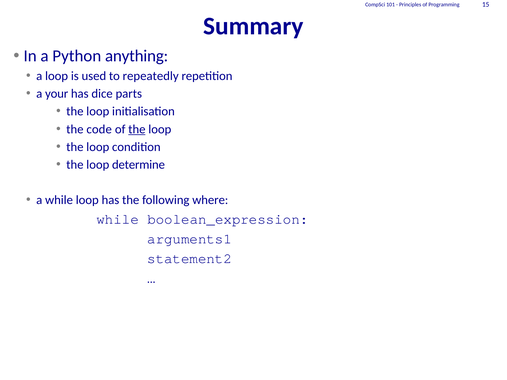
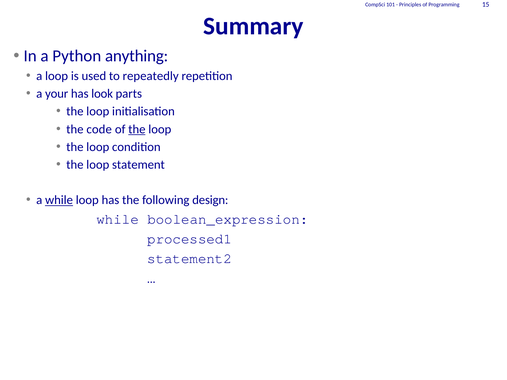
dice: dice -> look
determine: determine -> statement
while at (59, 200) underline: none -> present
where: where -> design
arguments1: arguments1 -> processed1
